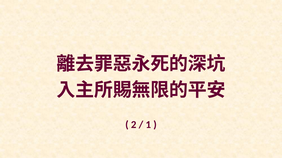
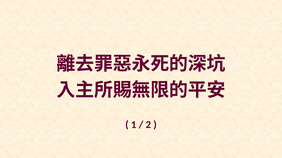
2: 2 -> 1
1: 1 -> 2
